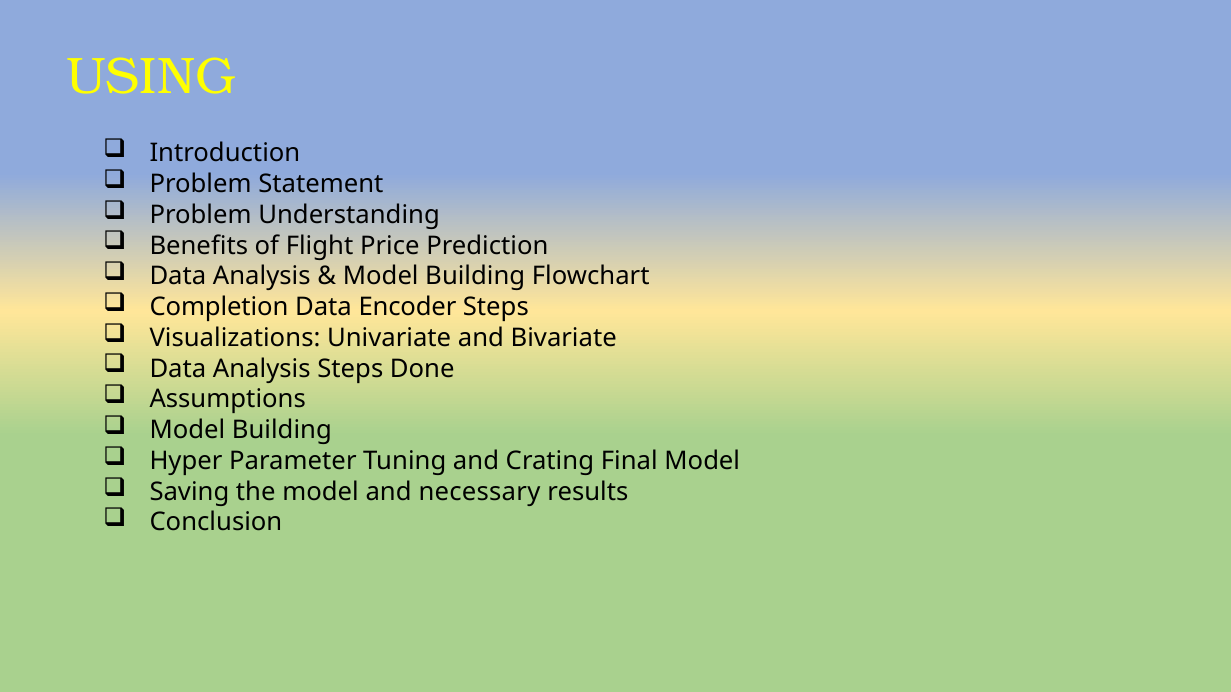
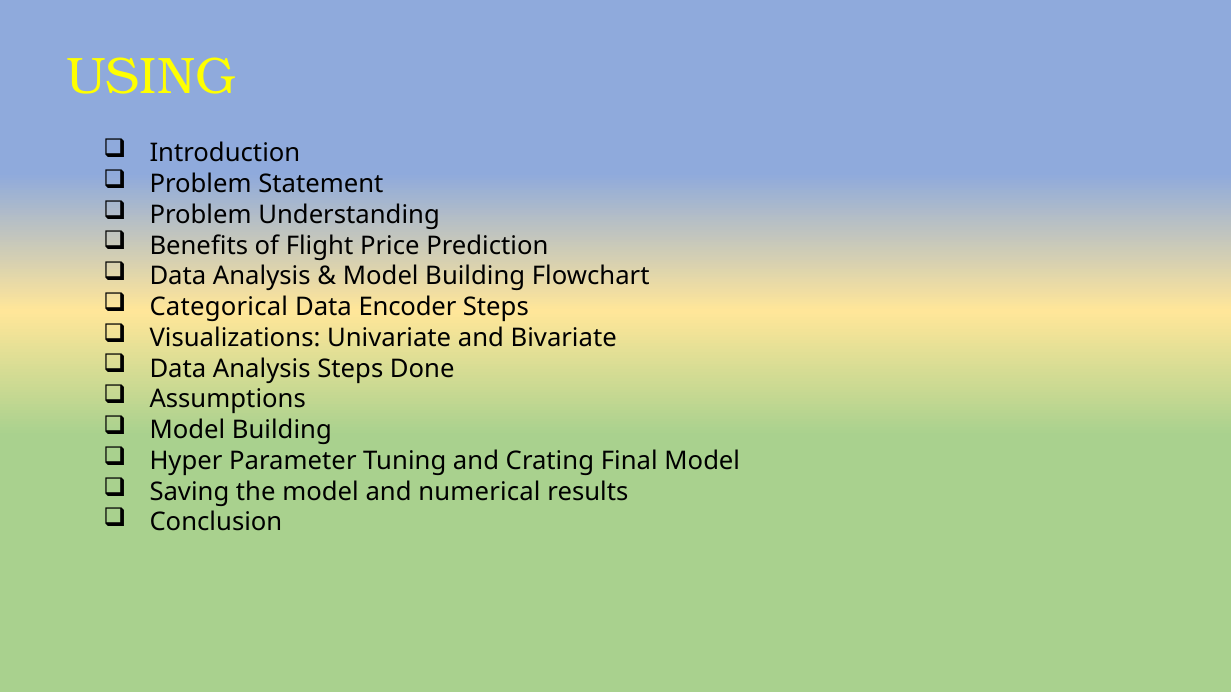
Completion: Completion -> Categorical
necessary: necessary -> numerical
